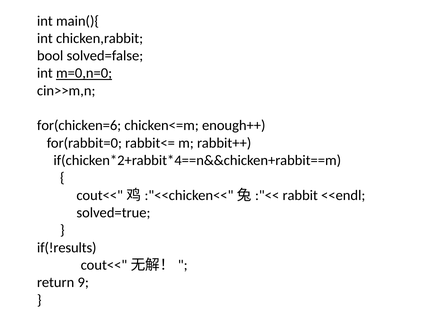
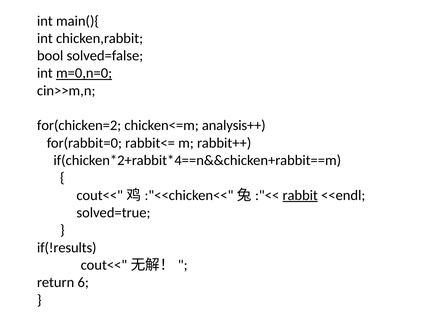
for(chicken=6: for(chicken=6 -> for(chicken=2
enough++: enough++ -> analysis++
rabbit underline: none -> present
9: 9 -> 6
